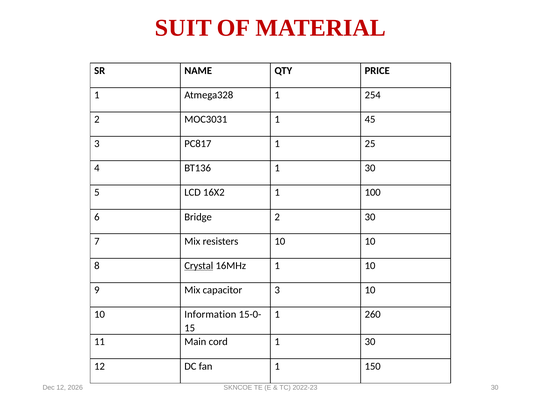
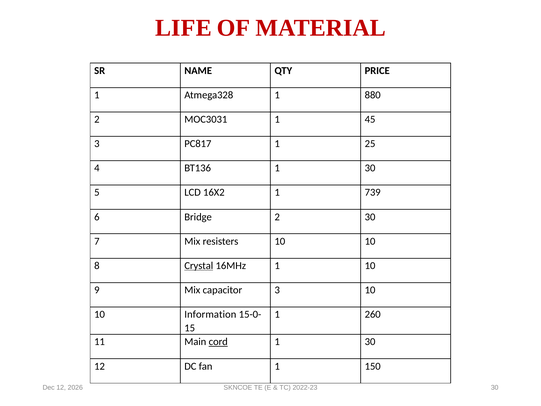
SUIT: SUIT -> LIFE
254: 254 -> 880
100: 100 -> 739
cord underline: none -> present
